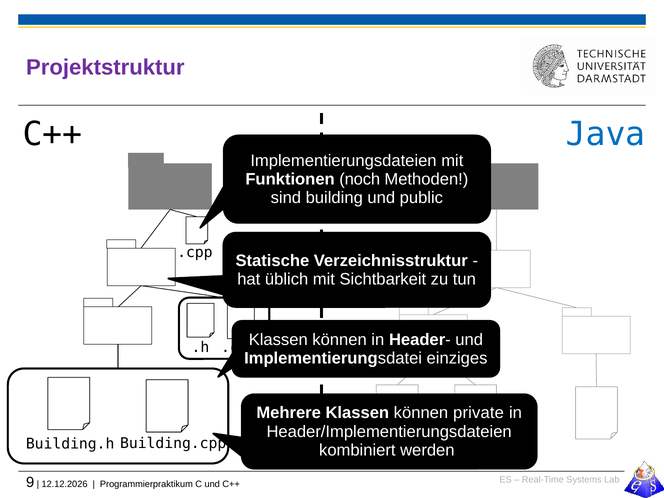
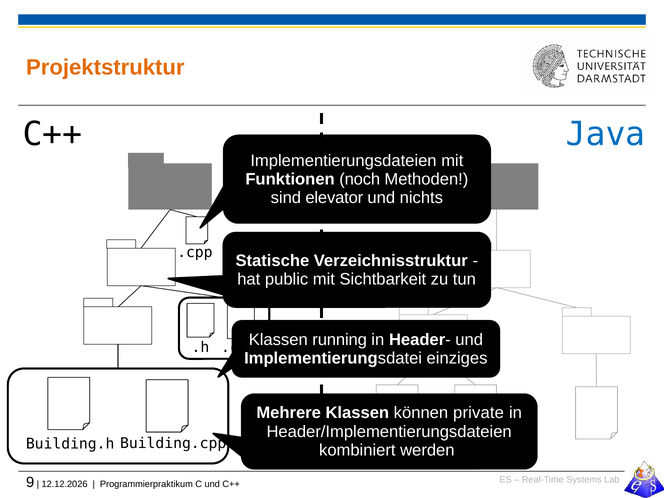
Projektstruktur colour: purple -> orange
building: building -> elevator
public: public -> nichts
üblich: üblich -> public
können at (340, 340): können -> running
